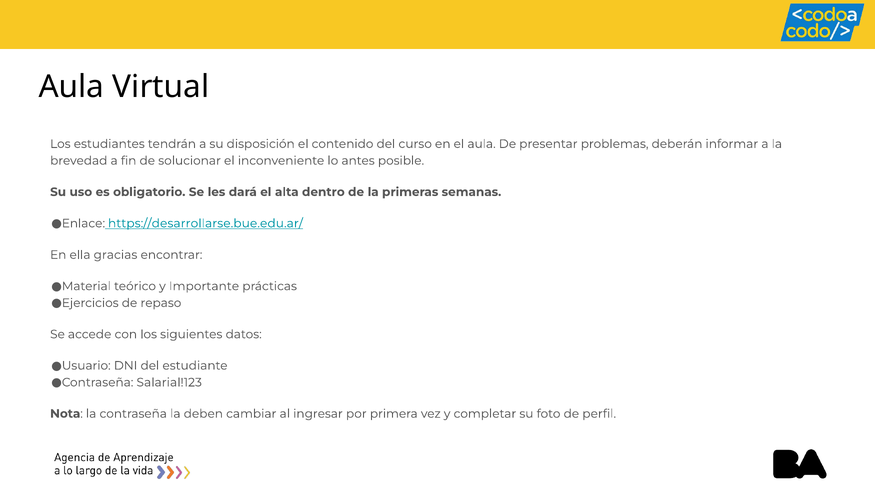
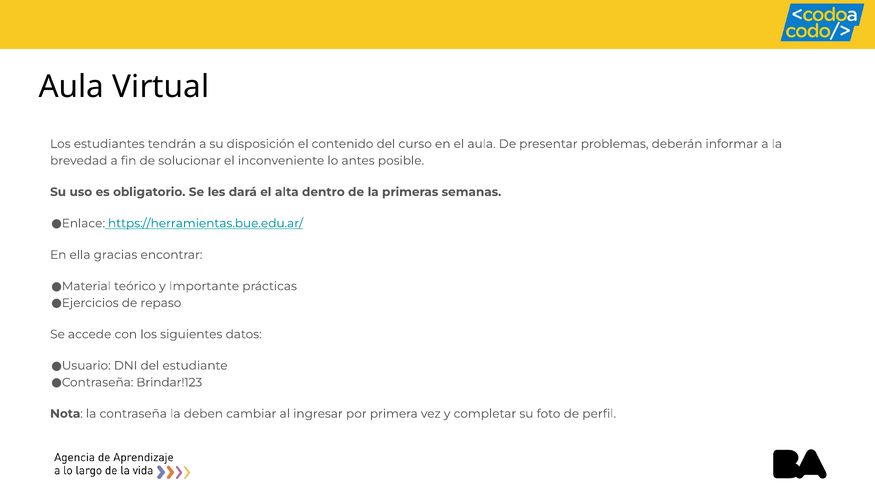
https://desarrollarse.bue.edu.ar/: https://desarrollarse.bue.edu.ar/ -> https://herramientas.bue.edu.ar/
Salarial!123: Salarial!123 -> Brindar!123
